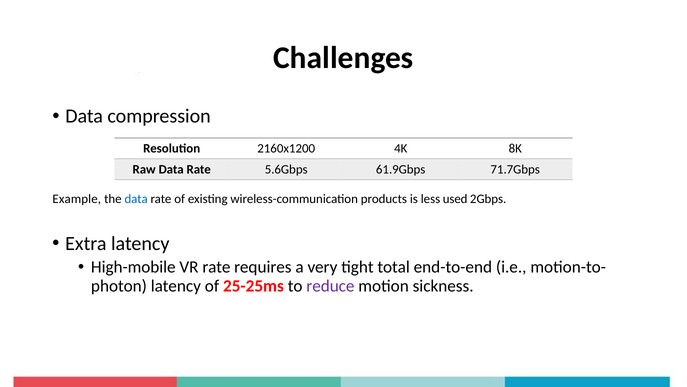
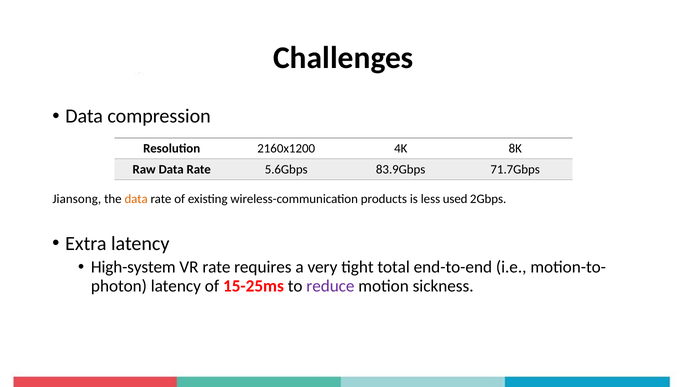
61.9Gbps: 61.9Gbps -> 83.9Gbps
Example: Example -> Jiansong
data at (136, 199) colour: blue -> orange
High-mobile: High-mobile -> High-system
25-25ms: 25-25ms -> 15-25ms
